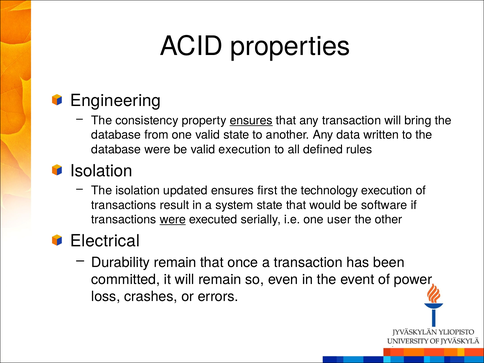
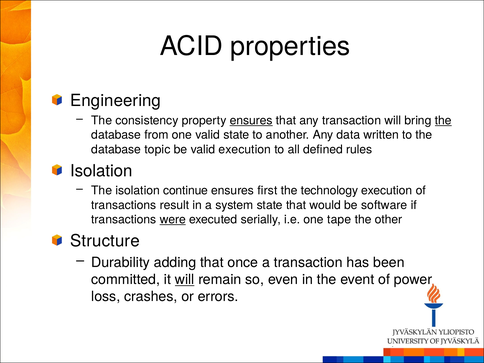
the at (443, 120) underline: none -> present
database were: were -> topic
updated: updated -> continue
user: user -> tape
Electrical: Electrical -> Structure
Durability remain: remain -> adding
will at (185, 280) underline: none -> present
